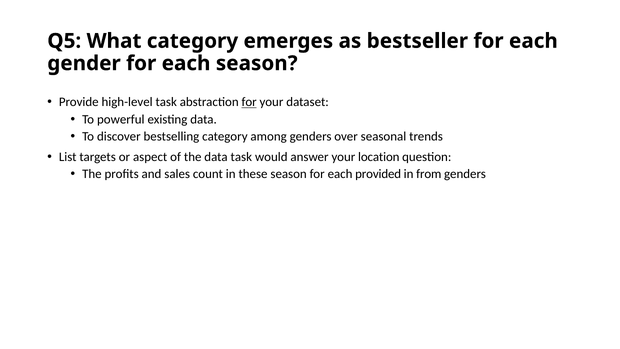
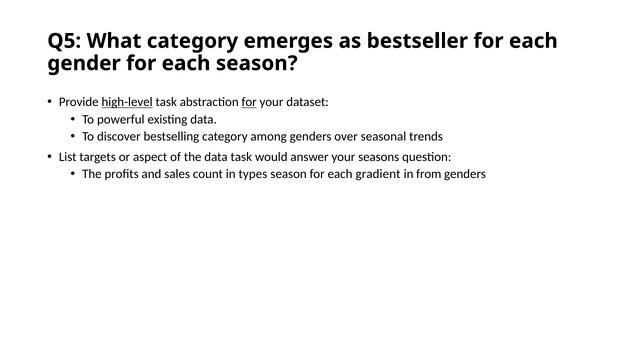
high-level underline: none -> present
location: location -> seasons
these: these -> types
provided: provided -> gradient
